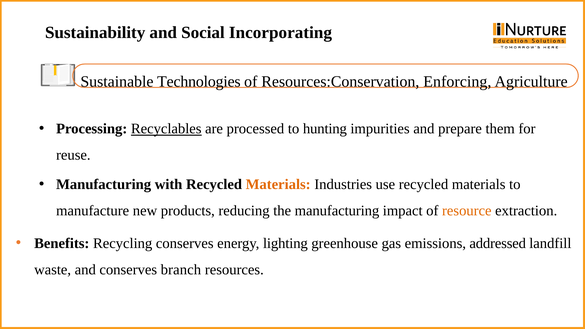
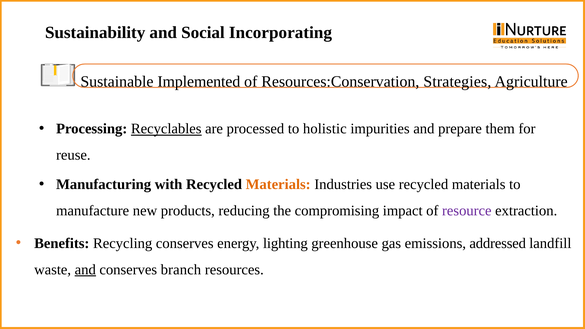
Technologies: Technologies -> Implemented
Enforcing: Enforcing -> Strategies
hunting: hunting -> holistic
the manufacturing: manufacturing -> compromising
resource colour: orange -> purple
and at (85, 270) underline: none -> present
